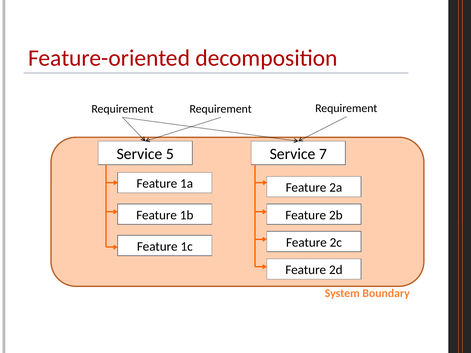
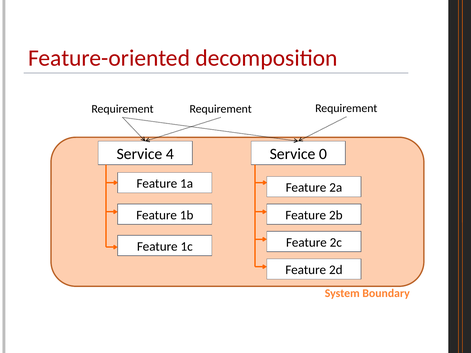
5: 5 -> 4
7: 7 -> 0
